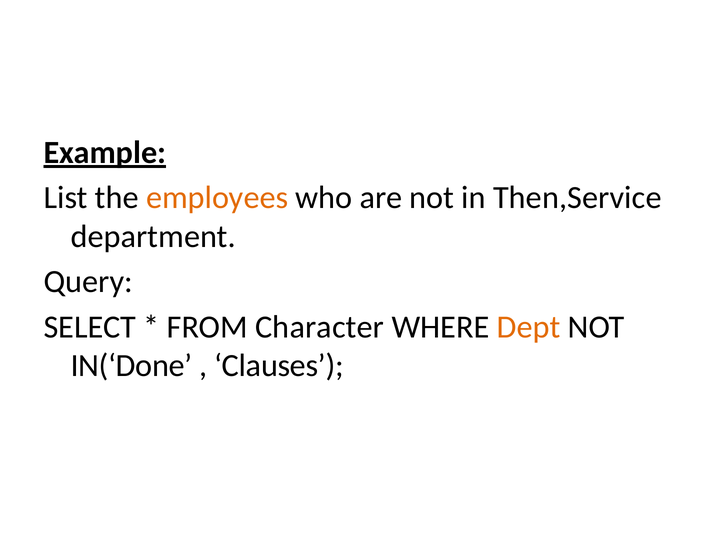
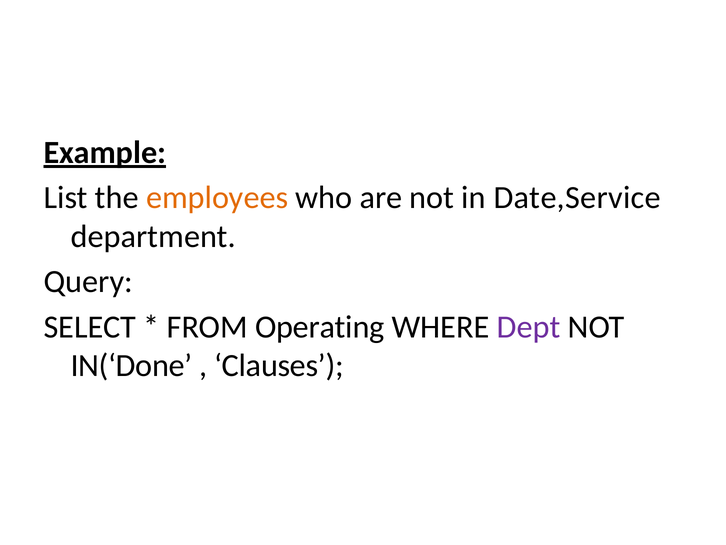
Then,Service: Then,Service -> Date,Service
Character: Character -> Operating
Dept colour: orange -> purple
